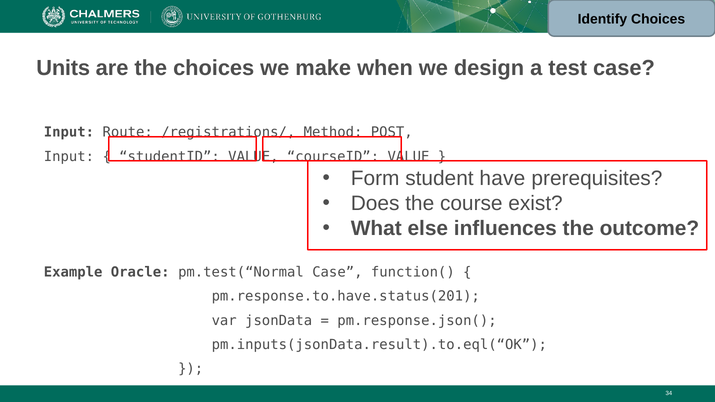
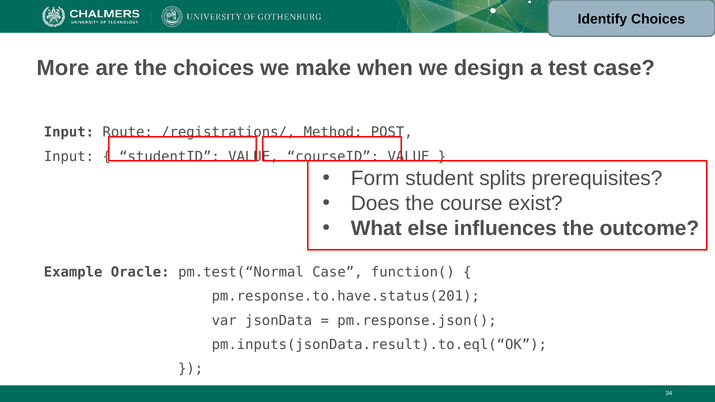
Units: Units -> More
have: have -> splits
